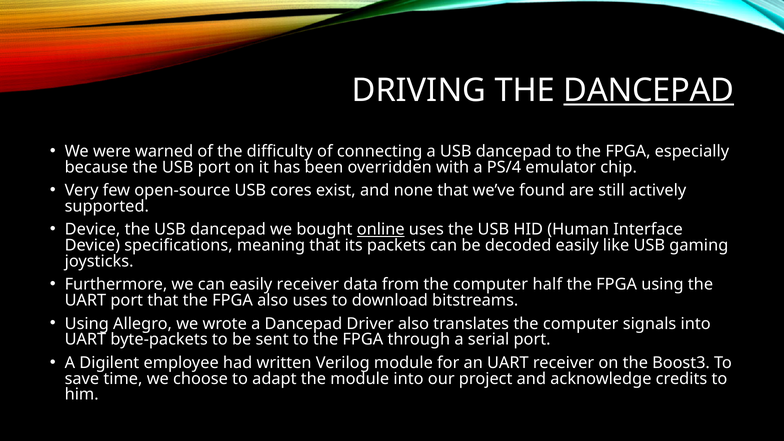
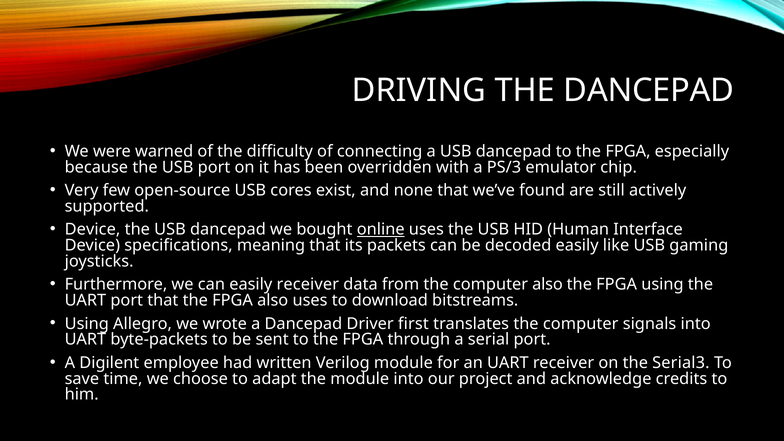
DANCEPAD at (649, 90) underline: present -> none
PS/4: PS/4 -> PS/3
computer half: half -> also
Driver also: also -> first
Boost3: Boost3 -> Serial3
